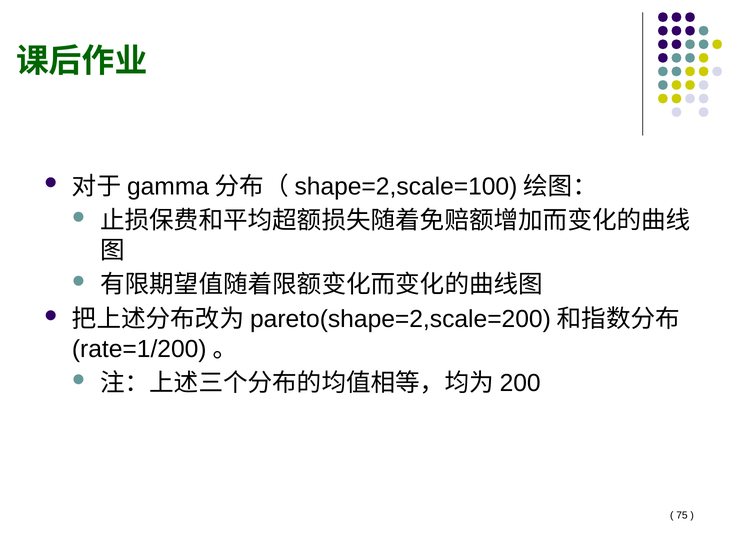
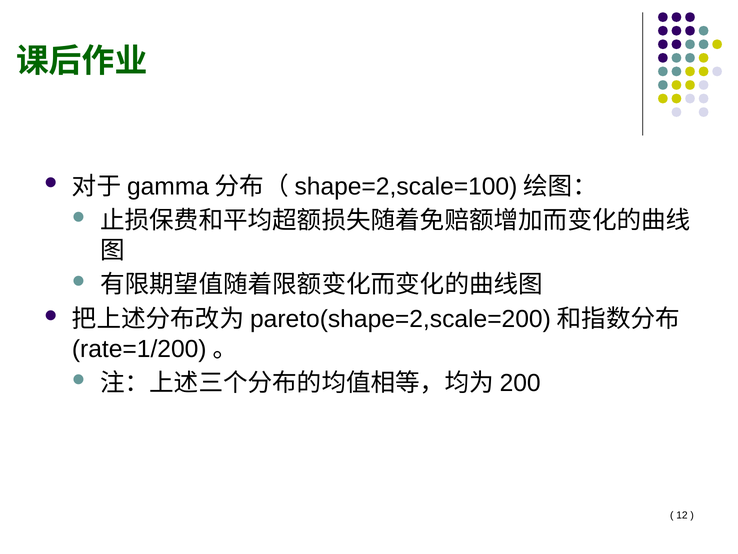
75: 75 -> 12
